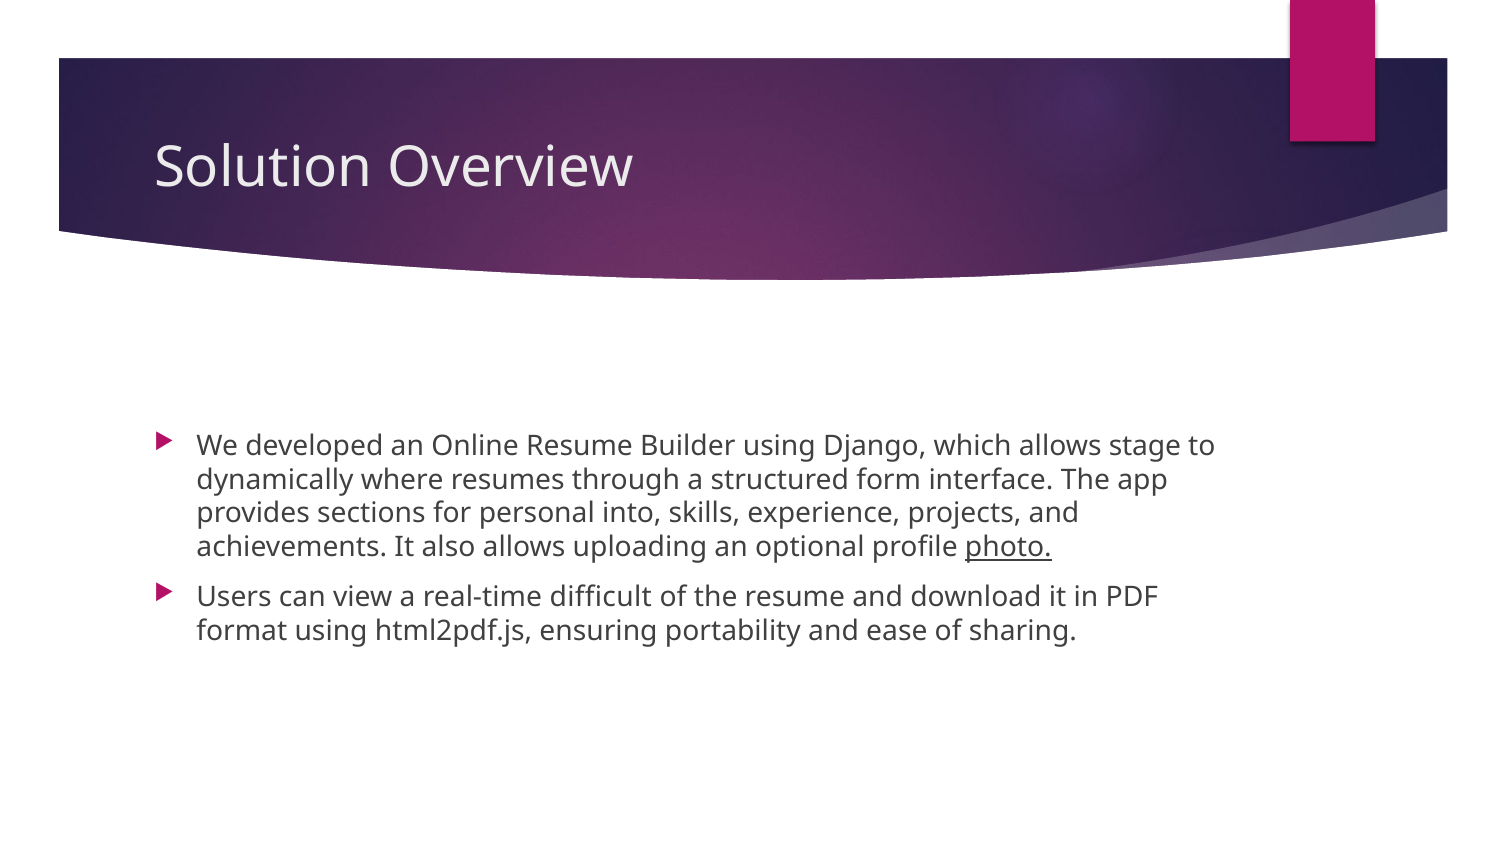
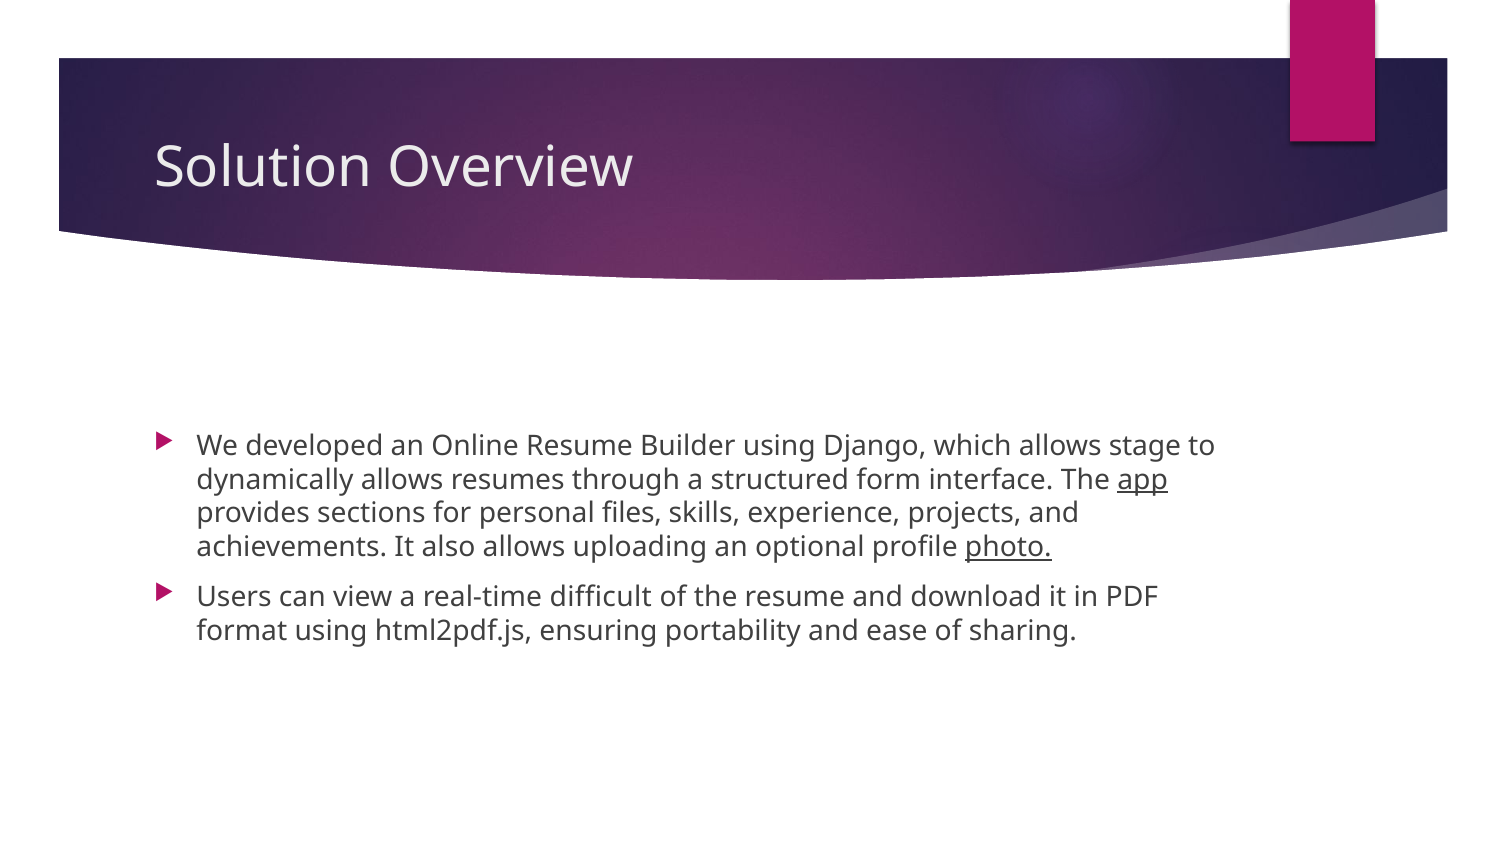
dynamically where: where -> allows
app underline: none -> present
into: into -> files
